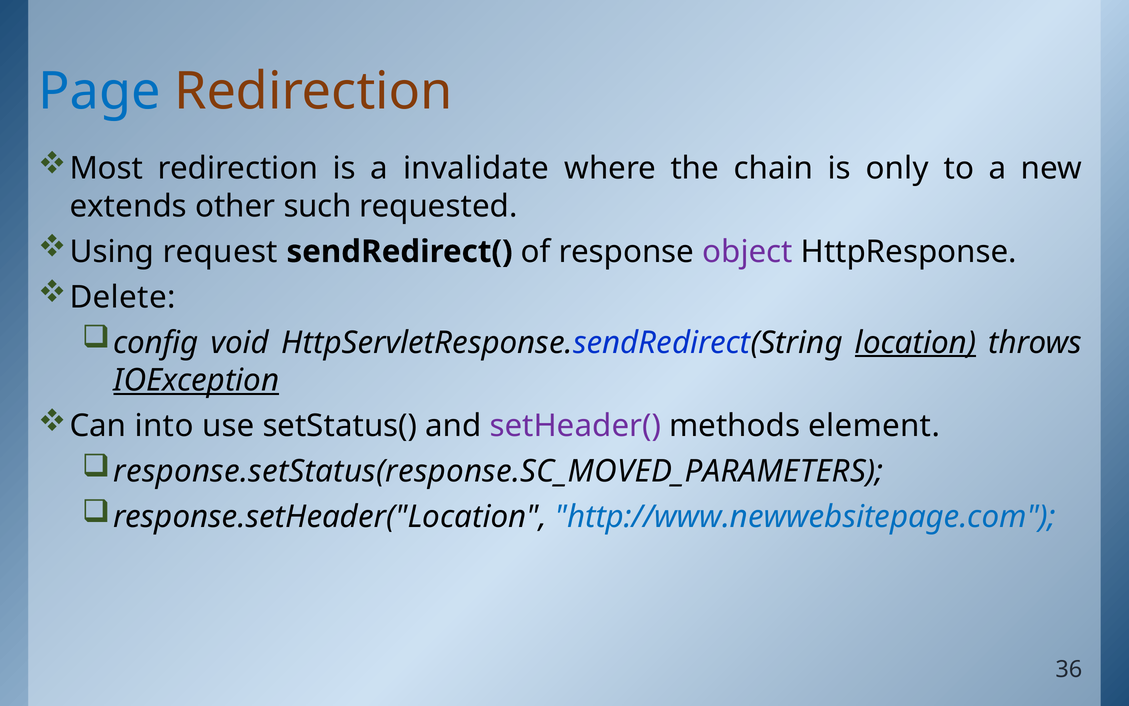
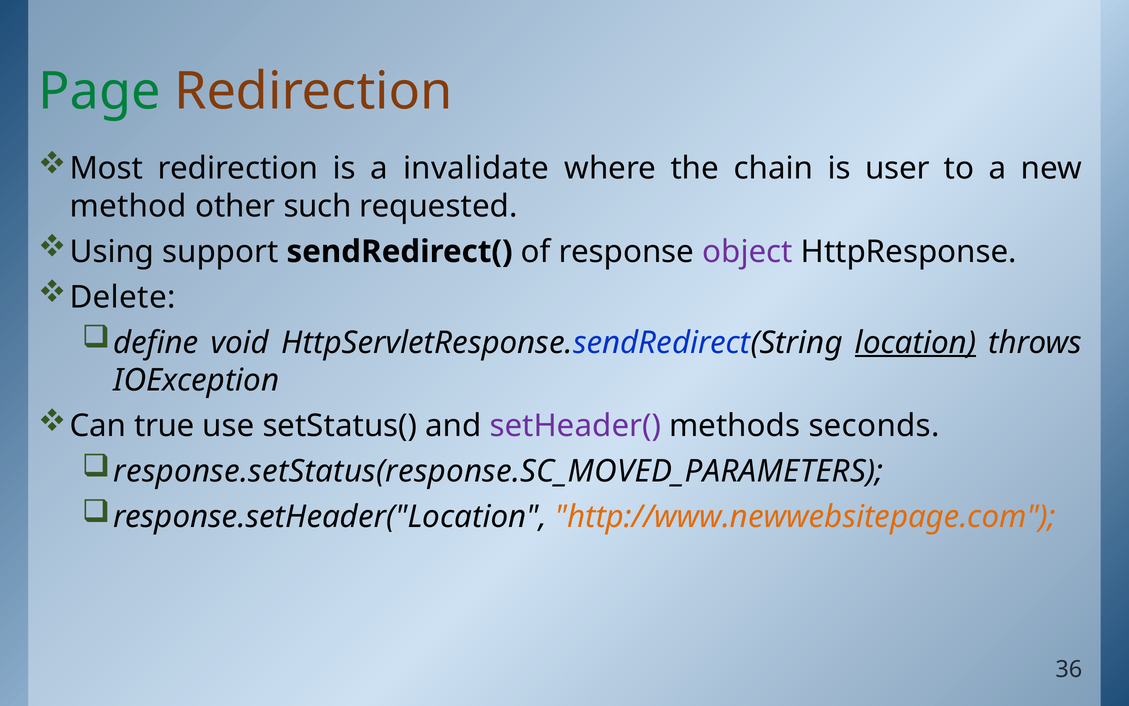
Page colour: blue -> green
only: only -> user
extends: extends -> method
request: request -> support
config: config -> define
IOException underline: present -> none
into: into -> true
element: element -> seconds
http://www.newwebsitepage.com colour: blue -> orange
